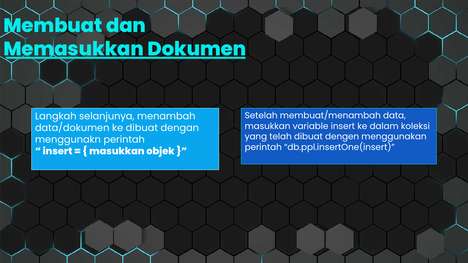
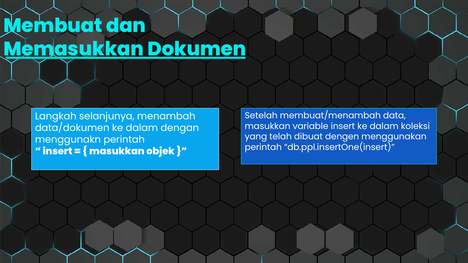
data/dokumen ke dibuat: dibuat -> dalam
